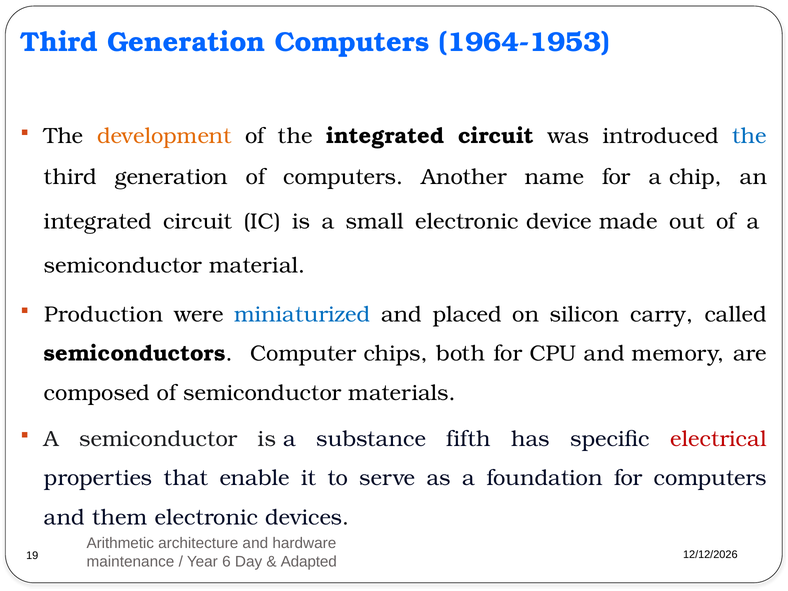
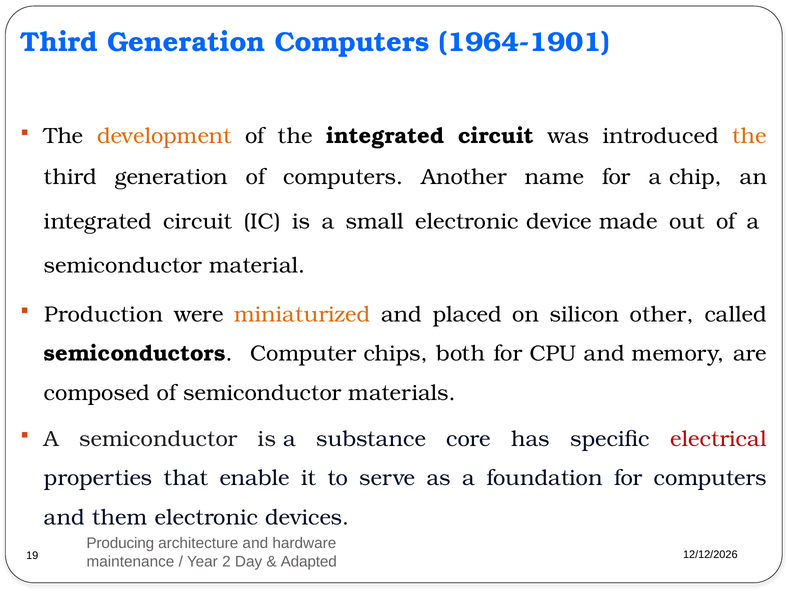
1964-1953: 1964-1953 -> 1964-1901
the at (749, 136) colour: blue -> orange
miniaturized colour: blue -> orange
carry: carry -> other
fifth: fifth -> core
Arithmetic: Arithmetic -> Producing
6: 6 -> 2
